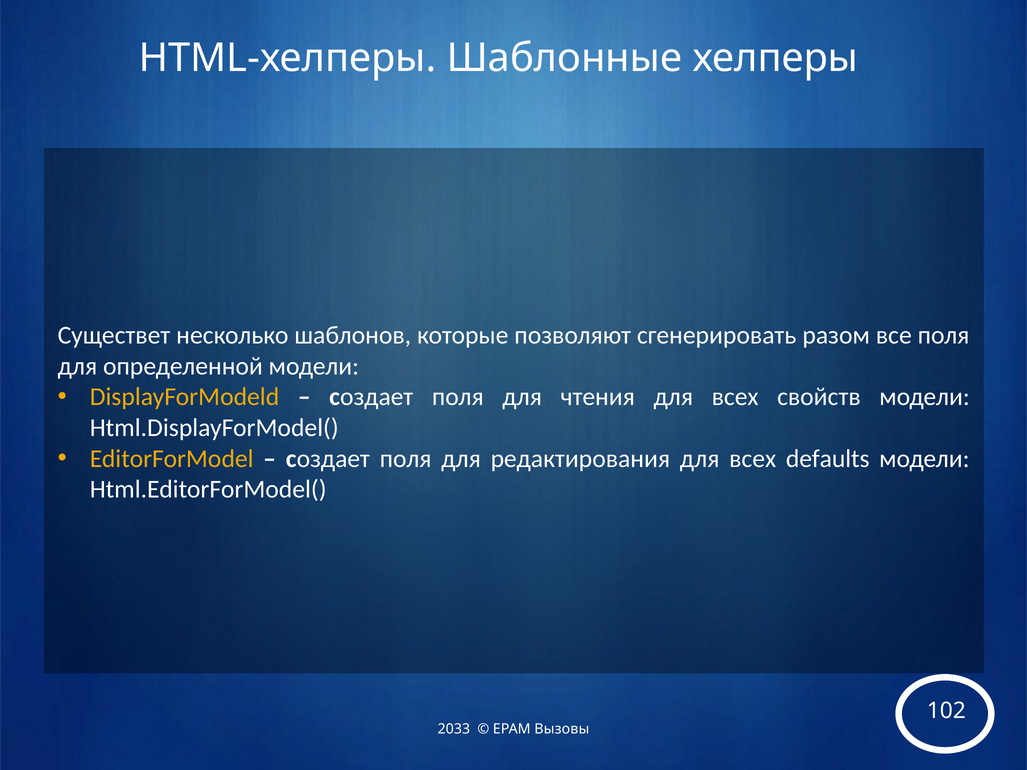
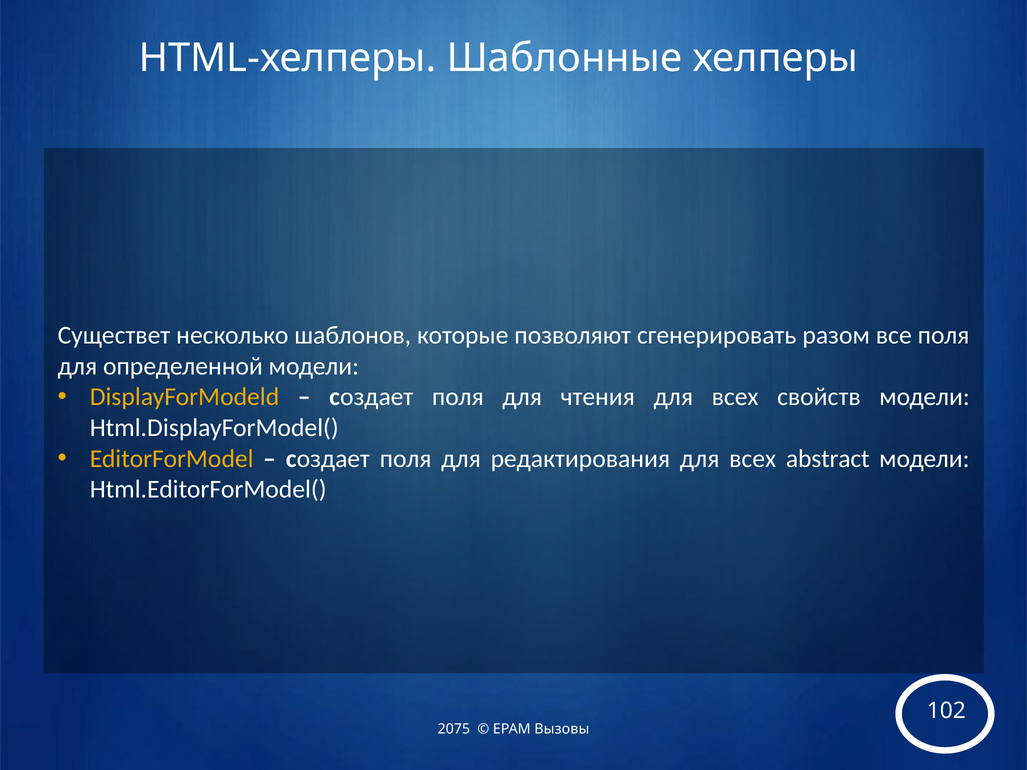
defaults: defaults -> abstract
2033: 2033 -> 2075
